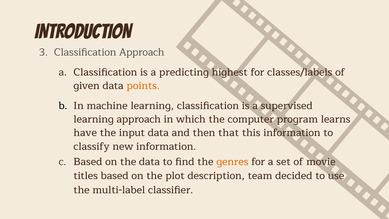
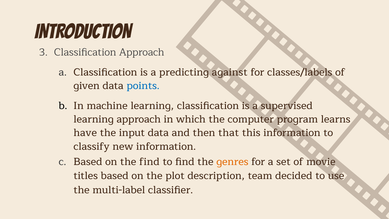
highest: highest -> against
points colour: orange -> blue
the data: data -> find
